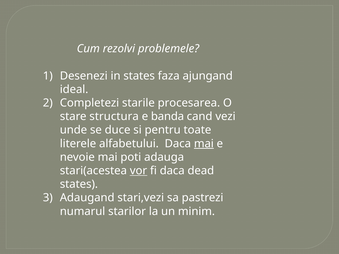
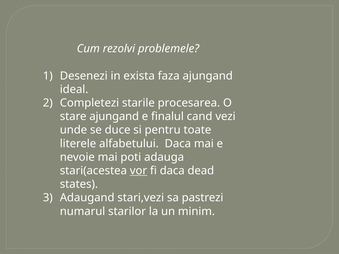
in states: states -> exista
stare structura: structura -> ajungand
banda: banda -> finalul
mai at (204, 144) underline: present -> none
